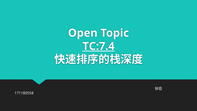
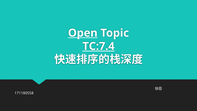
Open underline: none -> present
